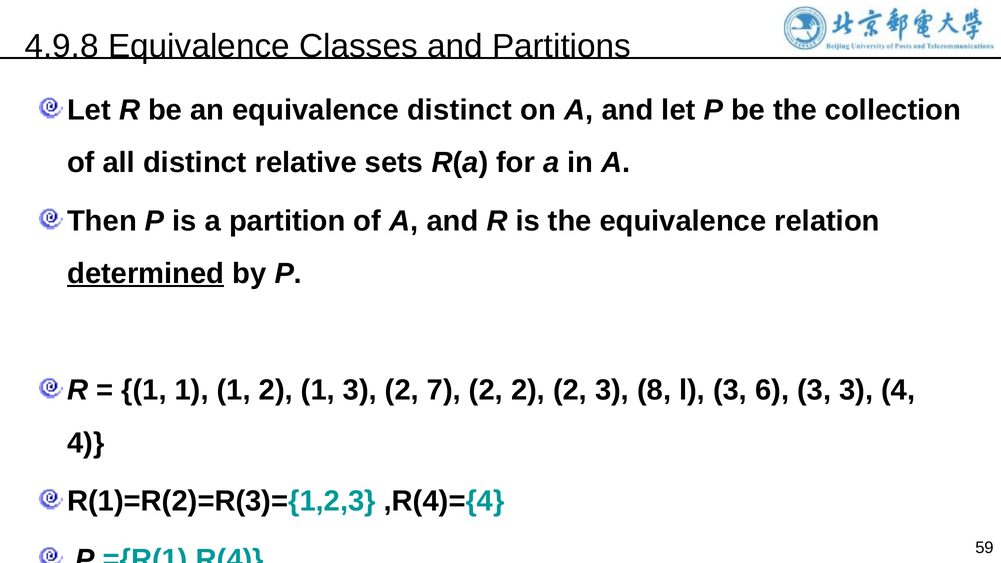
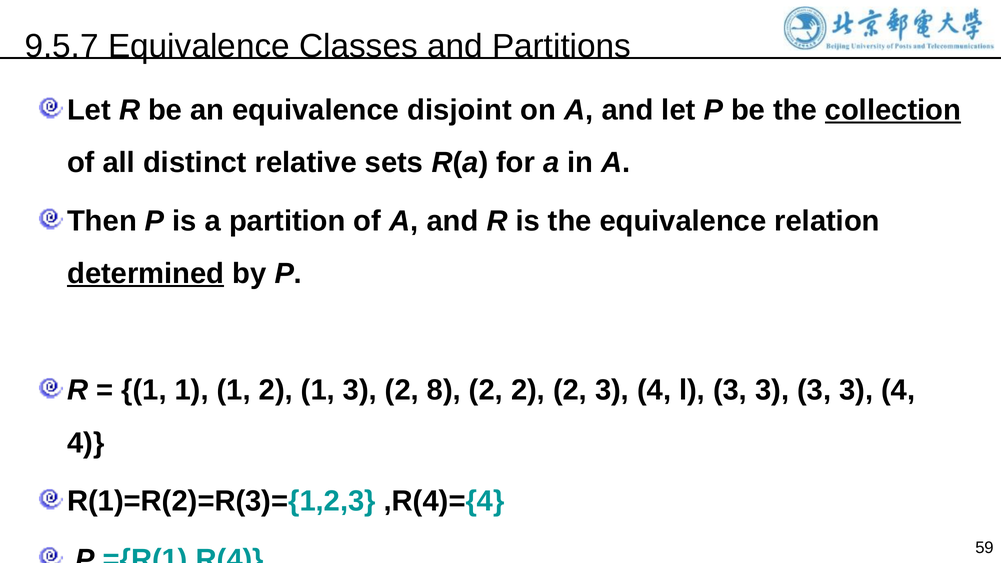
4.9.8: 4.9.8 -> 9.5.7
equivalence distinct: distinct -> disjoint
collection underline: none -> present
7: 7 -> 8
2 3 8: 8 -> 4
l 3 6: 6 -> 3
